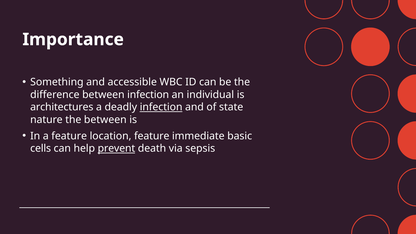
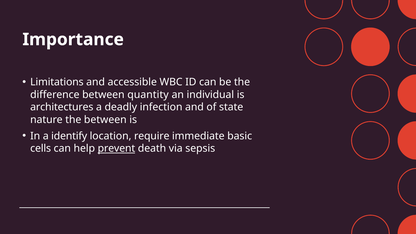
Something: Something -> Limitations
between infection: infection -> quantity
infection at (161, 107) underline: present -> none
a feature: feature -> identify
location feature: feature -> require
